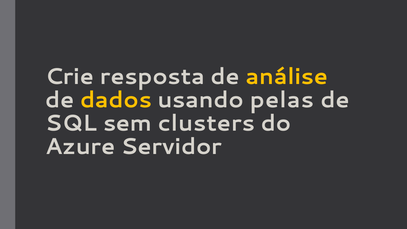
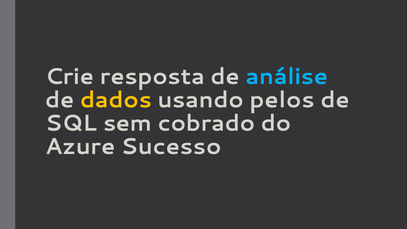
análise colour: yellow -> light blue
pelas: pelas -> pelos
clusters: clusters -> cobrado
Servidor: Servidor -> Sucesso
